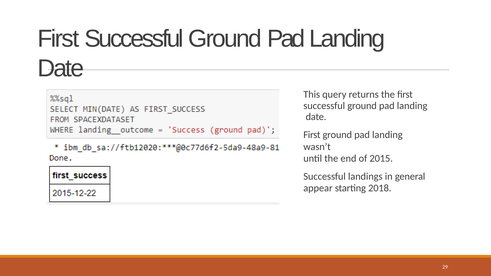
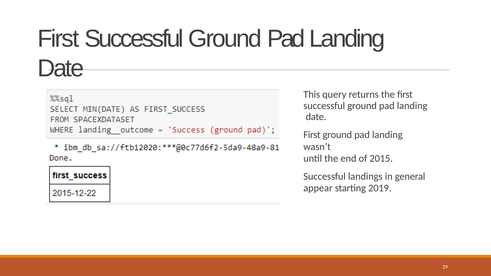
2018: 2018 -> 2019
